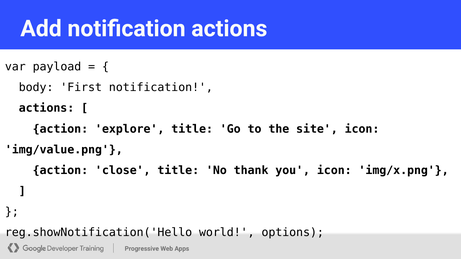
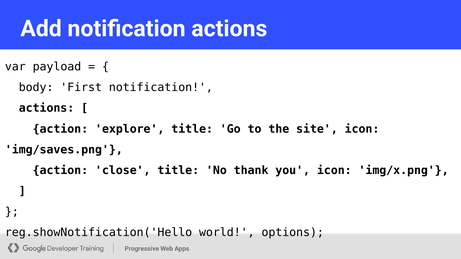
img/value.png: img/value.png -> img/saves.png
